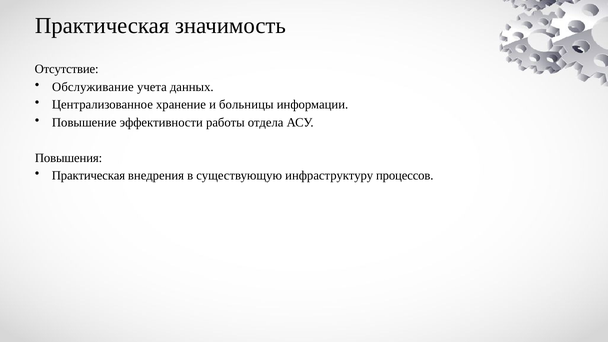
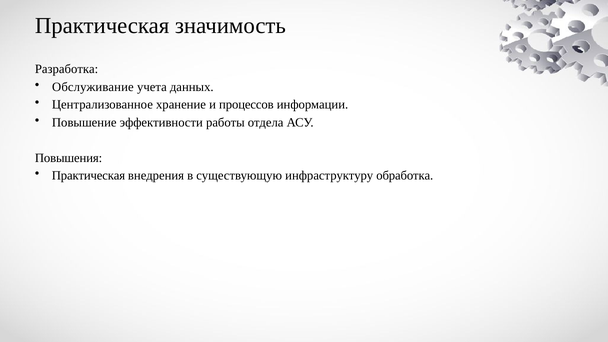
Отсутствие: Отсутствие -> Разработка
больницы: больницы -> процессов
процессов: процессов -> обработка
